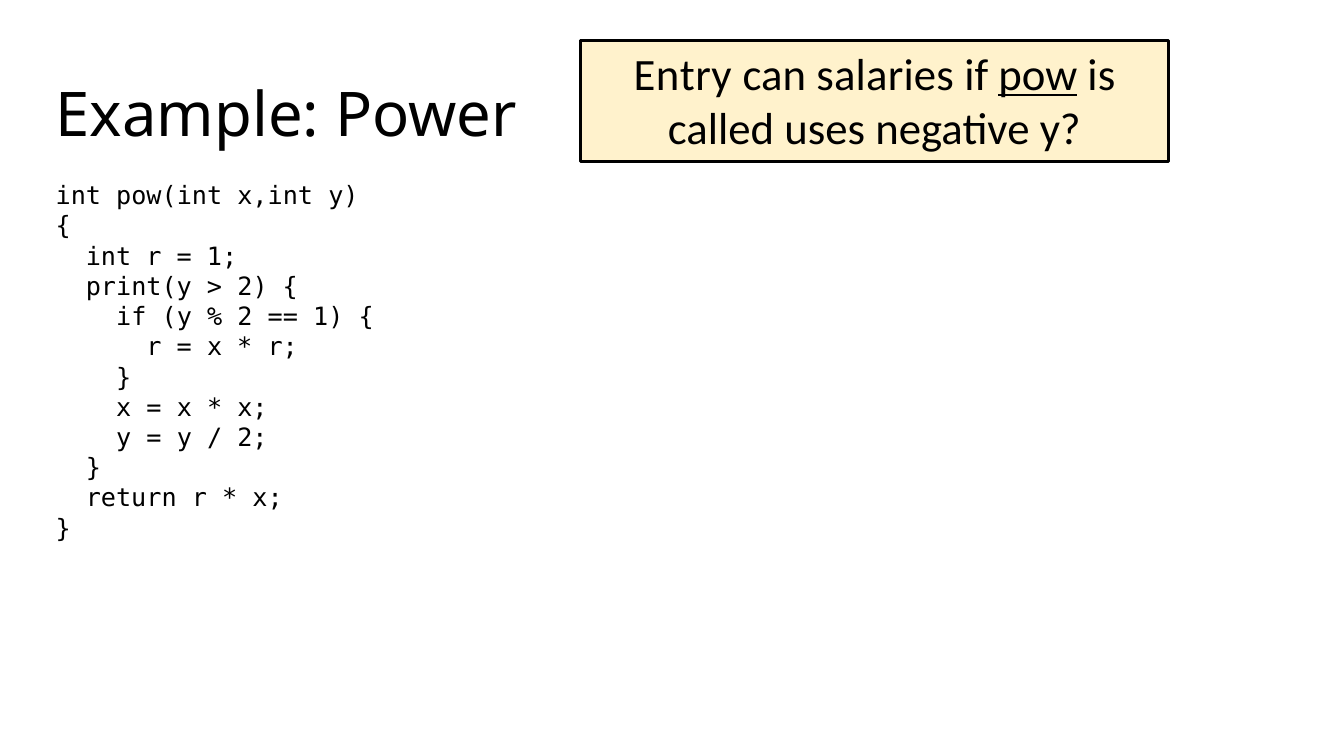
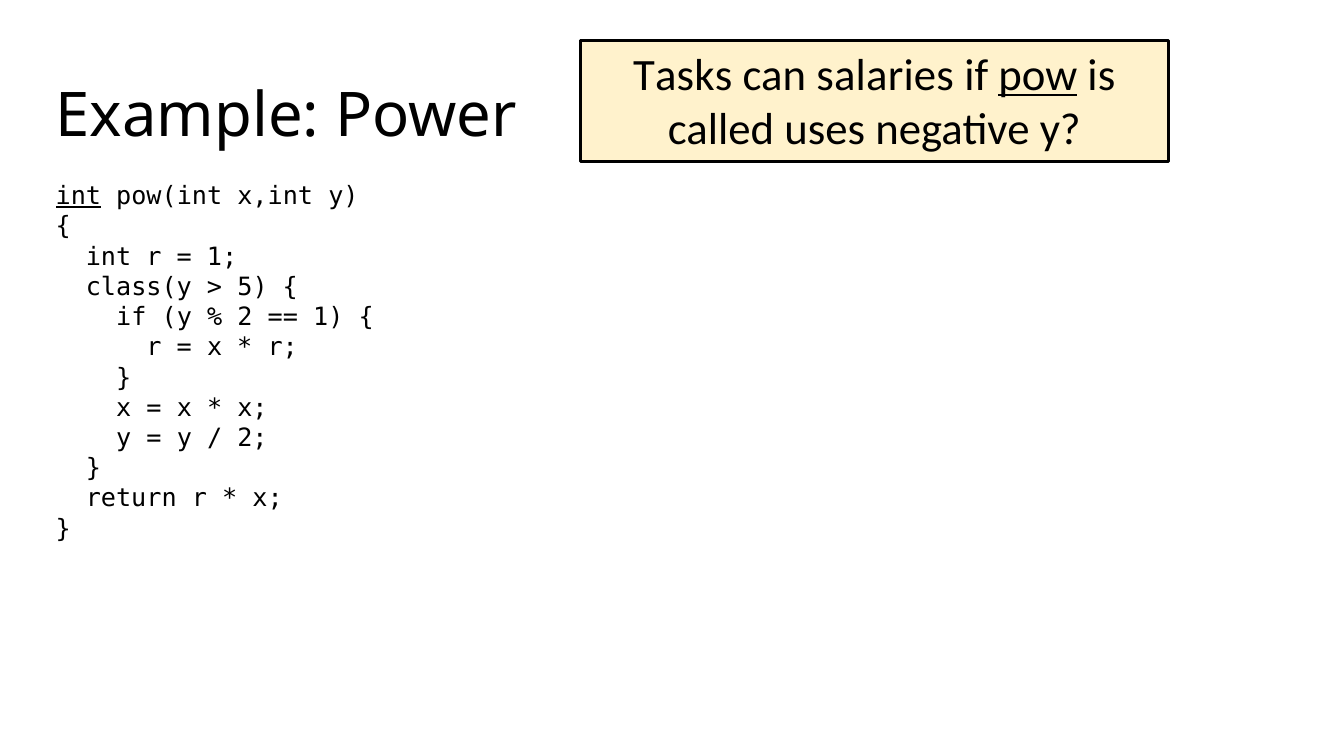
Entry: Entry -> Tasks
int at (78, 196) underline: none -> present
print(y: print(y -> class(y
2 at (253, 287): 2 -> 5
